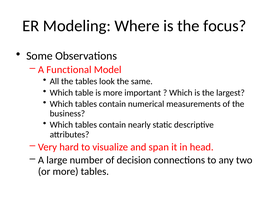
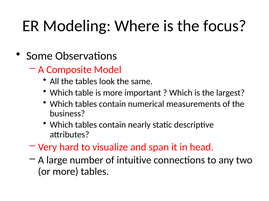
Functional: Functional -> Composite
decision: decision -> intuitive
